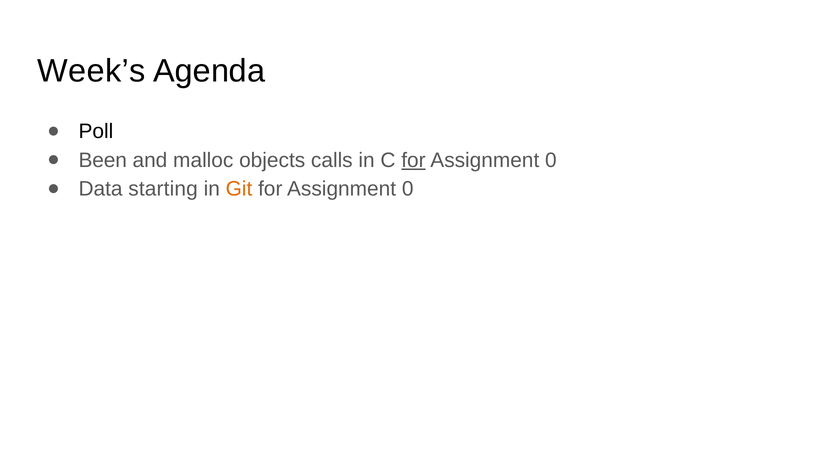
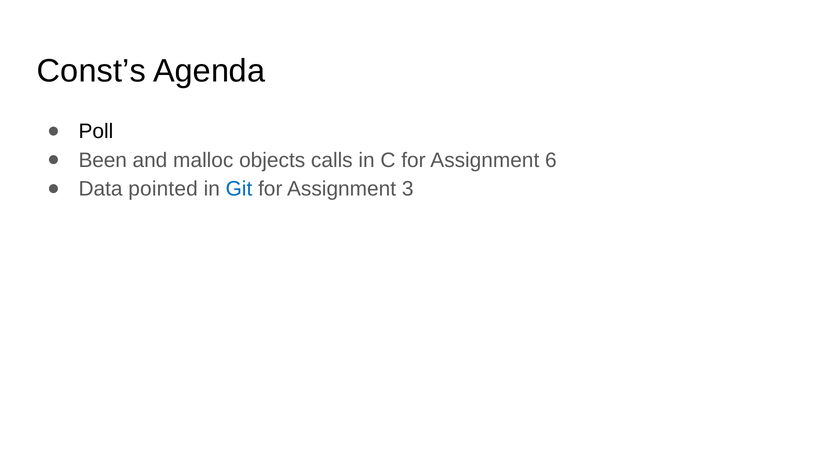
Week’s: Week’s -> Const’s
for at (413, 160) underline: present -> none
0 at (551, 160): 0 -> 6
starting: starting -> pointed
Git colour: orange -> blue
0 at (408, 189): 0 -> 3
